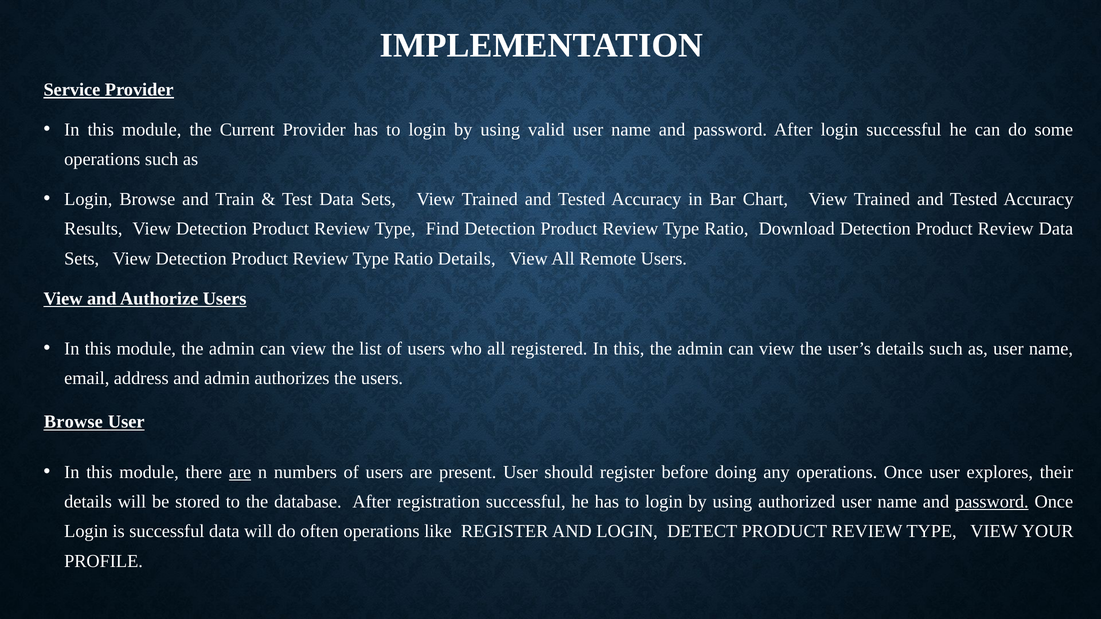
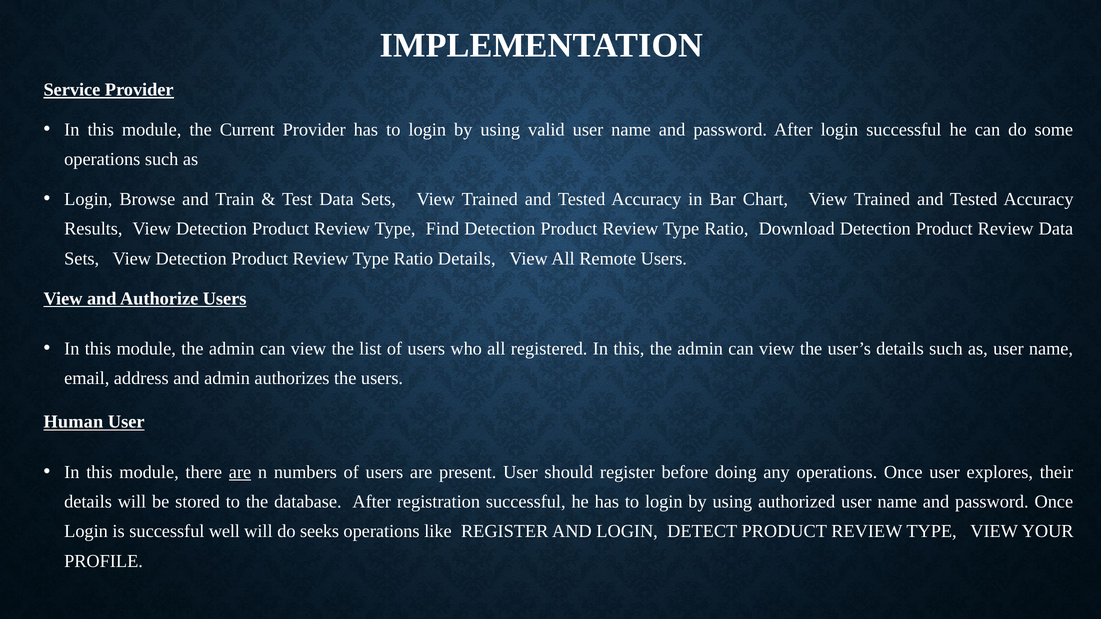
Browse at (73, 422): Browse -> Human
password at (992, 502) underline: present -> none
successful data: data -> well
often: often -> seeks
